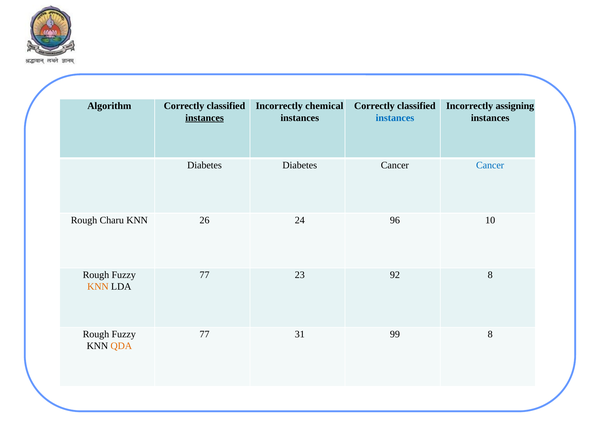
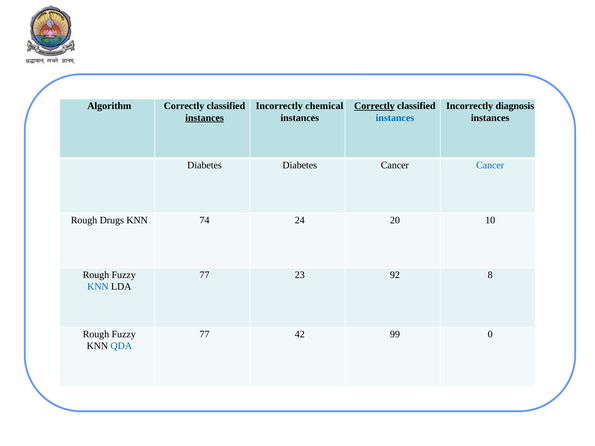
Correctly at (374, 106) underline: none -> present
assigning: assigning -> diagnosis
Charu: Charu -> Drugs
26: 26 -> 74
96: 96 -> 20
KNN at (98, 287) colour: orange -> blue
31: 31 -> 42
99 8: 8 -> 0
QDA colour: orange -> blue
